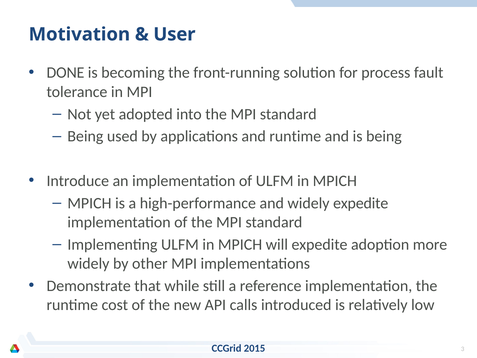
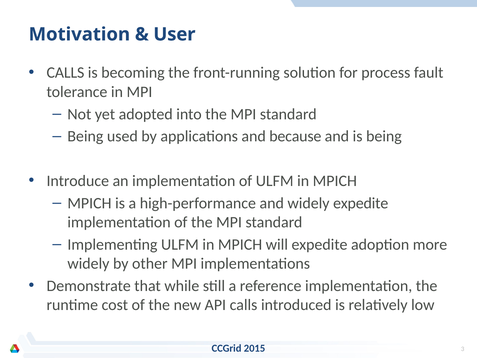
DONE at (65, 73): DONE -> CALLS
and runtime: runtime -> because
